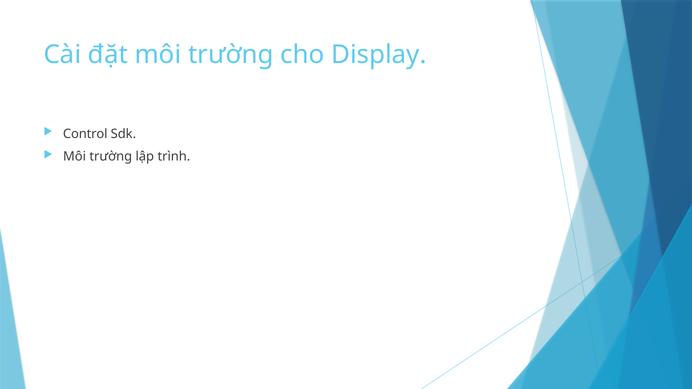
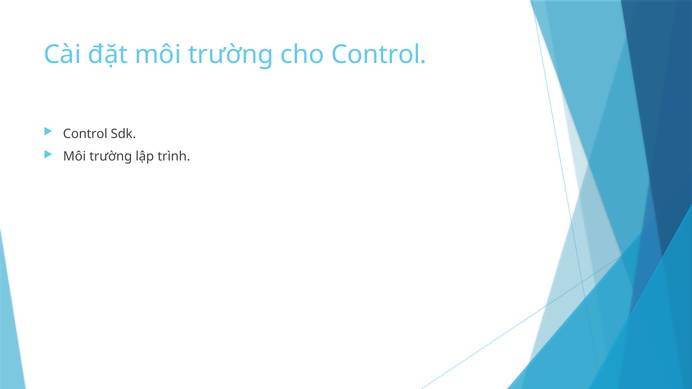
cho Display: Display -> Control
